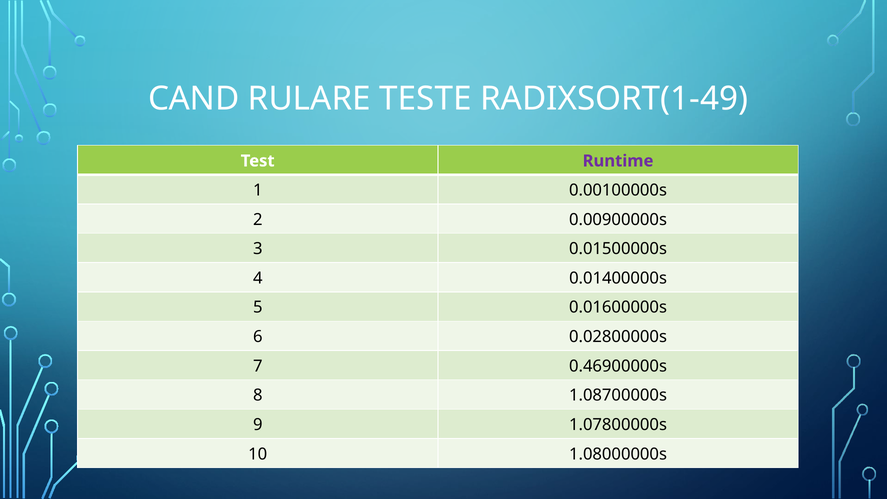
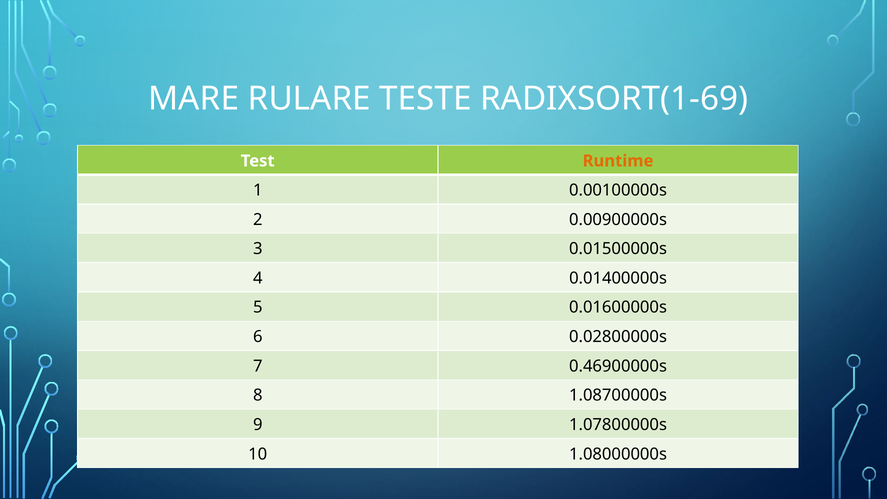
CAND: CAND -> MARE
RADIXSORT(1-49: RADIXSORT(1-49 -> RADIXSORT(1-69
Runtime colour: purple -> orange
